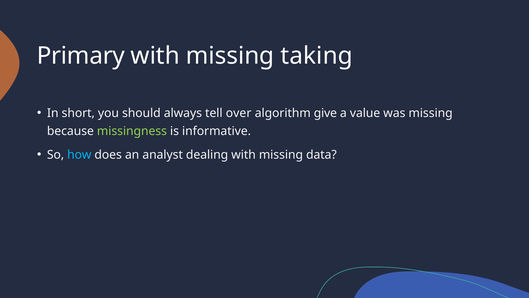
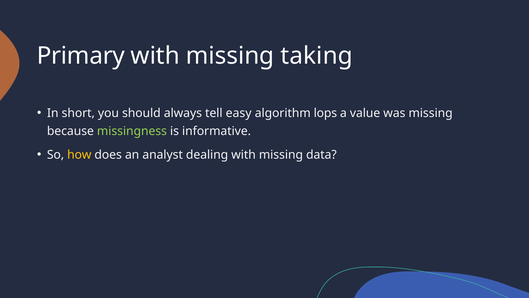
over: over -> easy
give: give -> lops
how colour: light blue -> yellow
